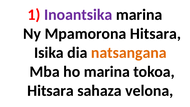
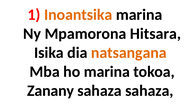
Inoantsika colour: purple -> orange
Hitsara at (51, 91): Hitsara -> Zanany
sahaza velona: velona -> sahaza
